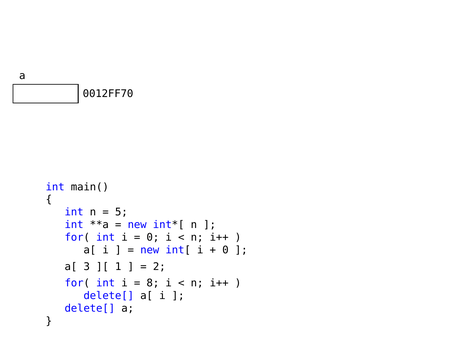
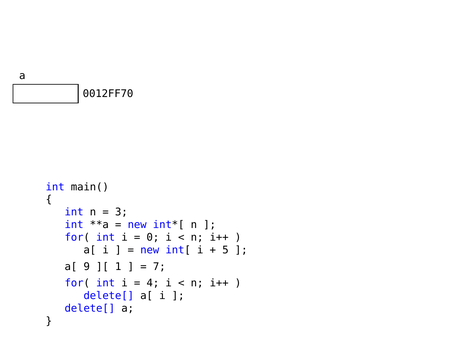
5: 5 -> 3
0 at (225, 250): 0 -> 5
3: 3 -> 9
2: 2 -> 7
8: 8 -> 4
